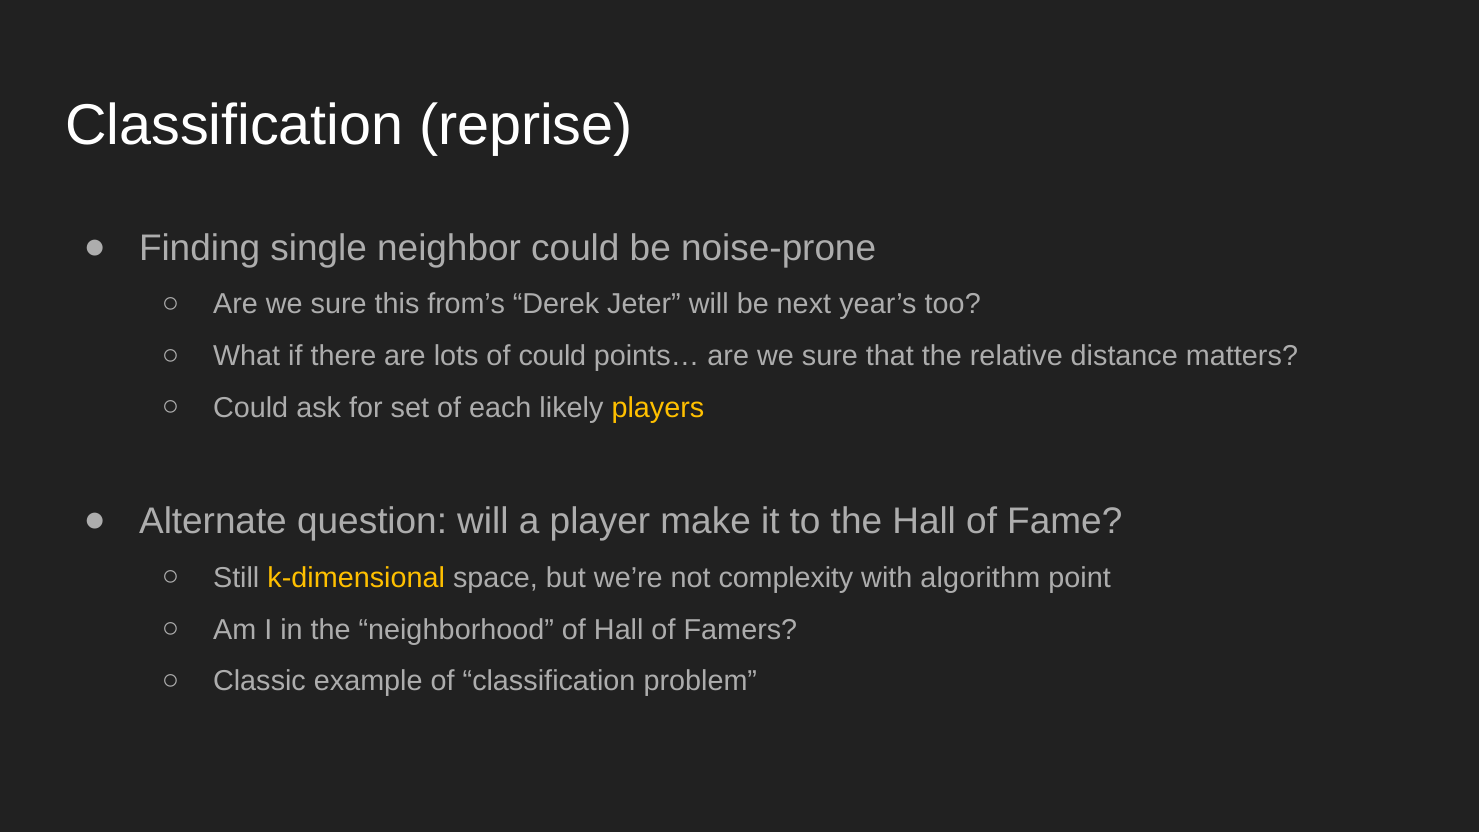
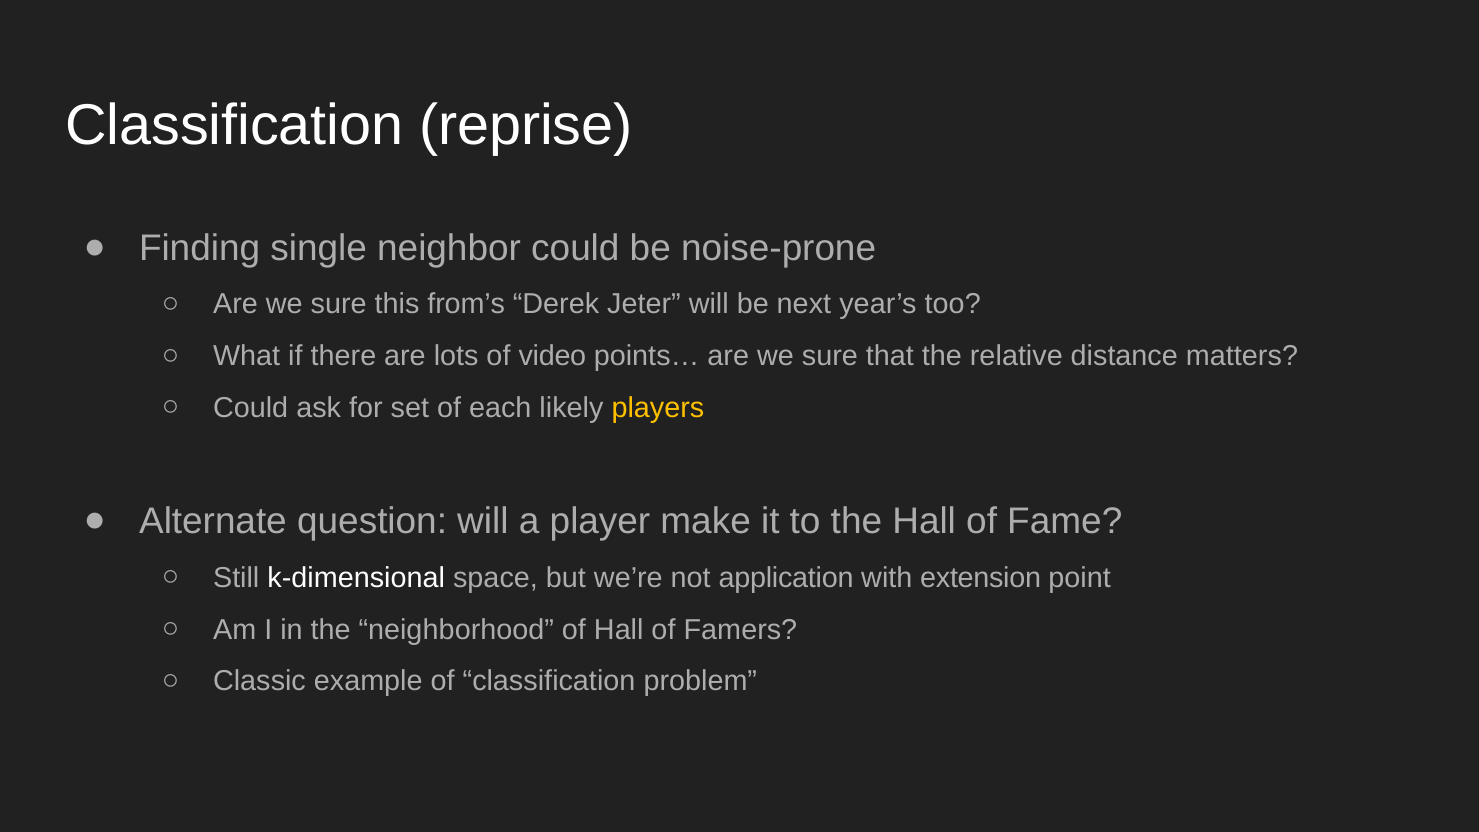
of could: could -> video
k-dimensional colour: yellow -> white
complexity: complexity -> application
algorithm: algorithm -> extension
